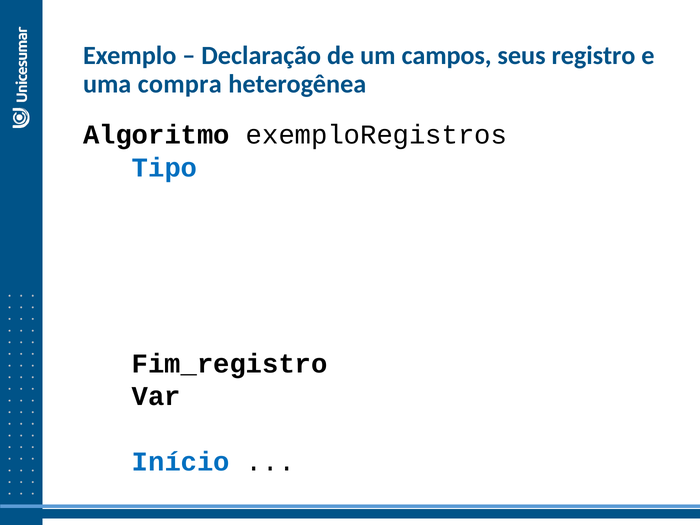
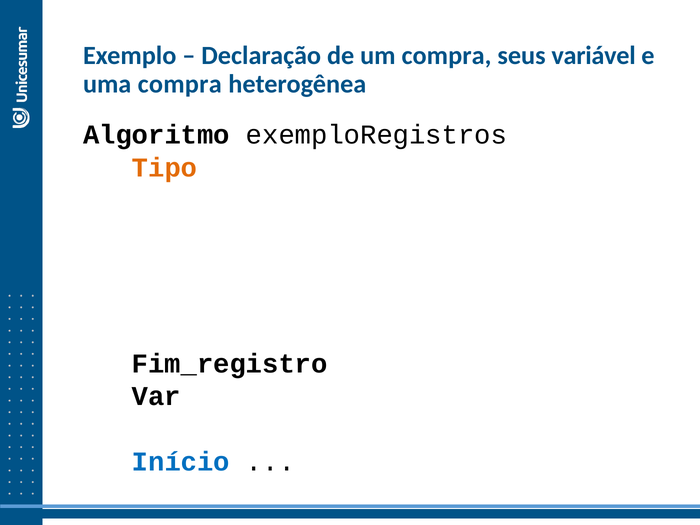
um campos: campos -> compra
registro: registro -> variável
Tipo colour: blue -> orange
